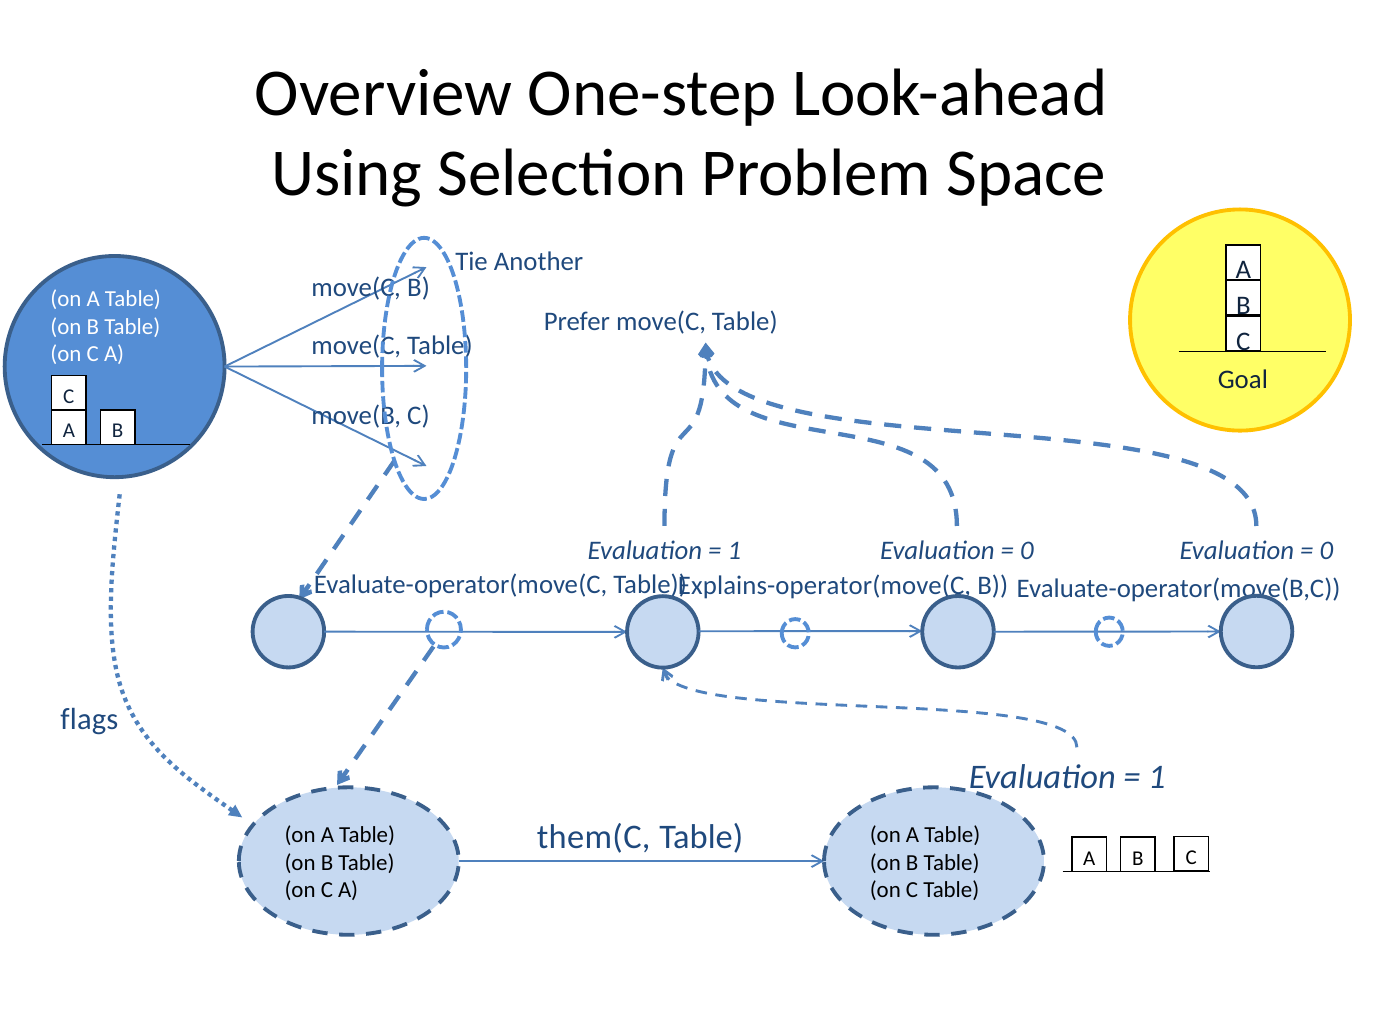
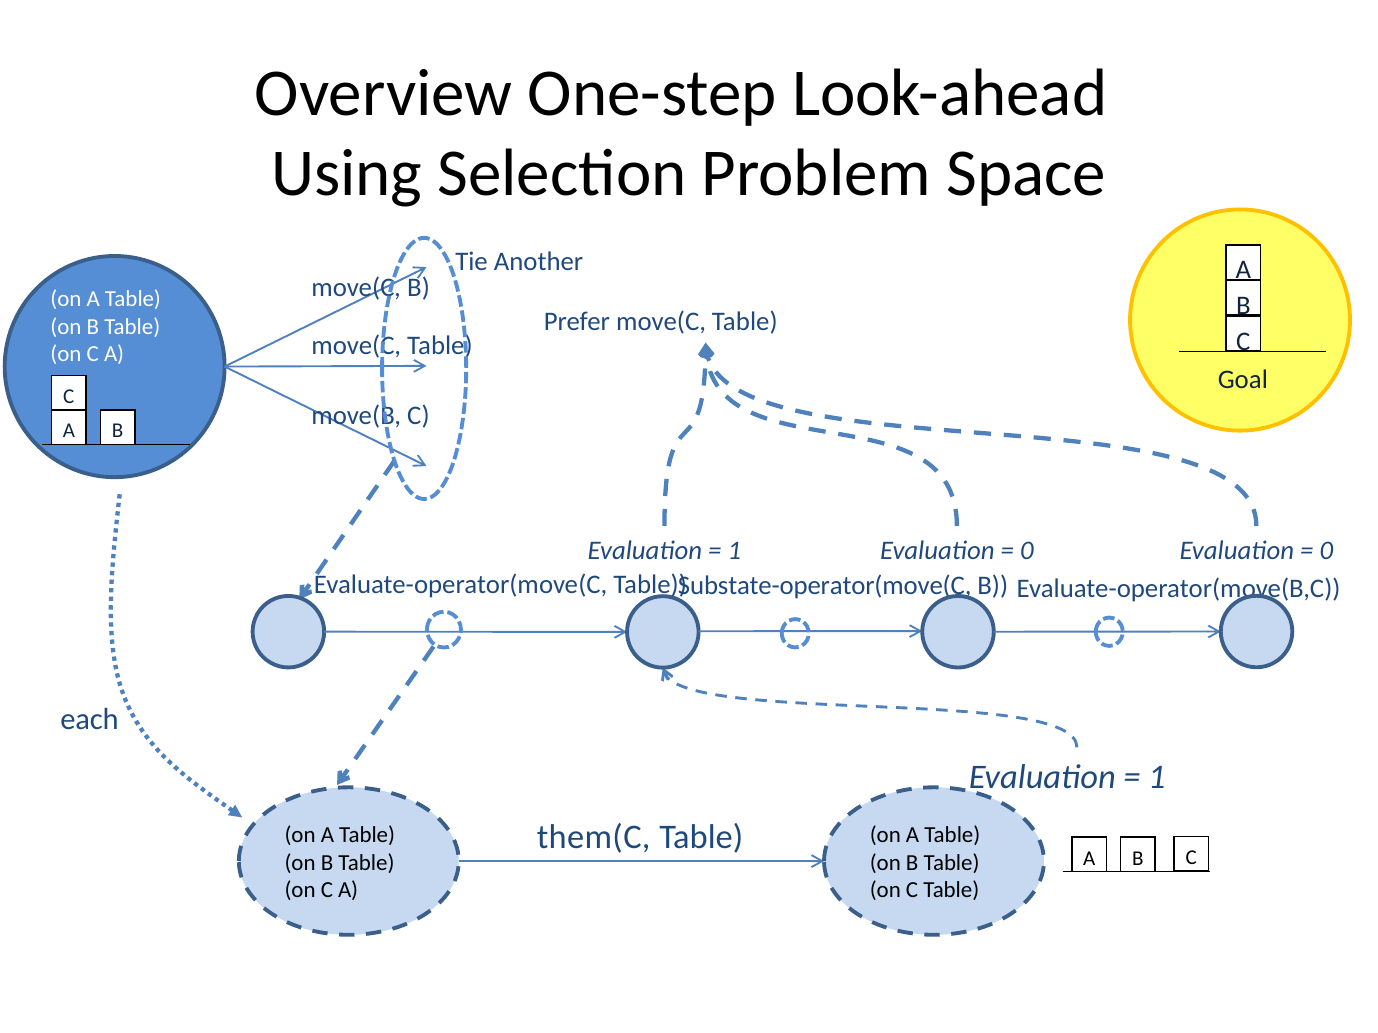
Explains-operator(move(C: Explains-operator(move(C -> Substate-operator(move(C
flags: flags -> each
